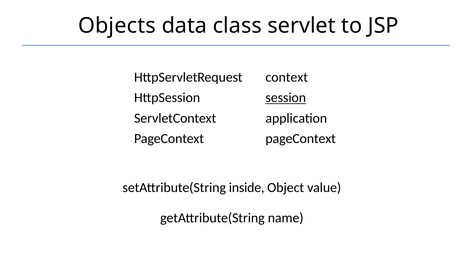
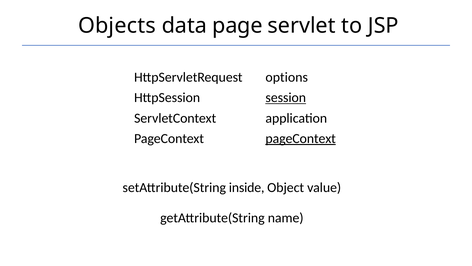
class: class -> page
context: context -> options
pageContext at (301, 138) underline: none -> present
